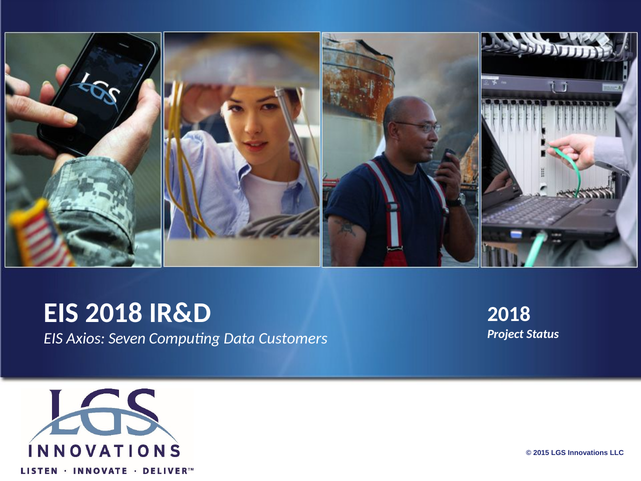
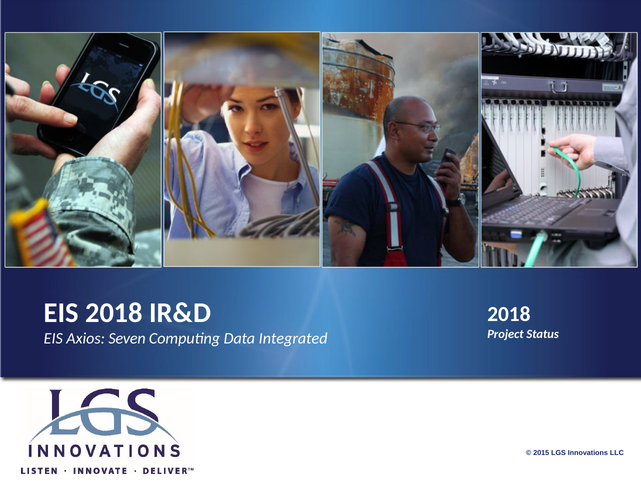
Customers: Customers -> Integrated
